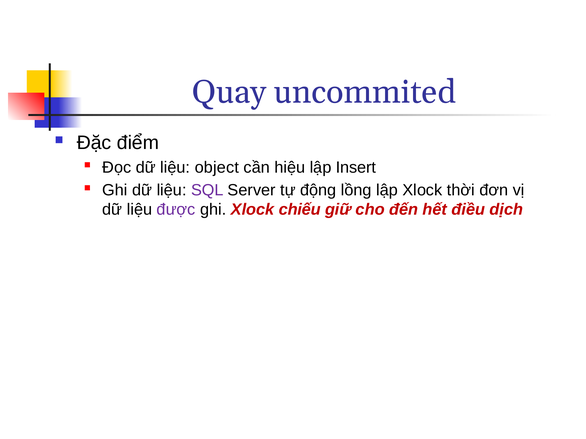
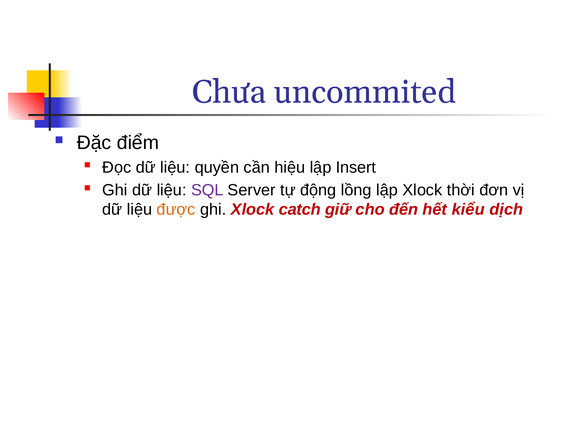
Quay: Quay -> Chưa
object: object -> quyền
được colour: purple -> orange
chiếu: chiếu -> catch
điều: điều -> kiểu
